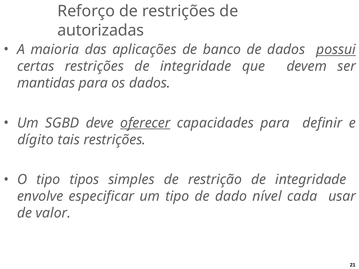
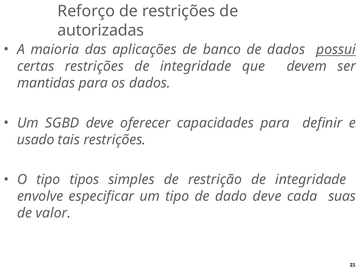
oferecer underline: present -> none
dígito: dígito -> usado
dado nível: nível -> deve
usar: usar -> suas
